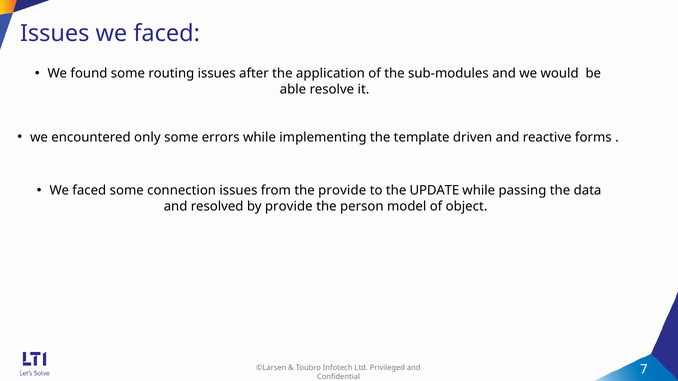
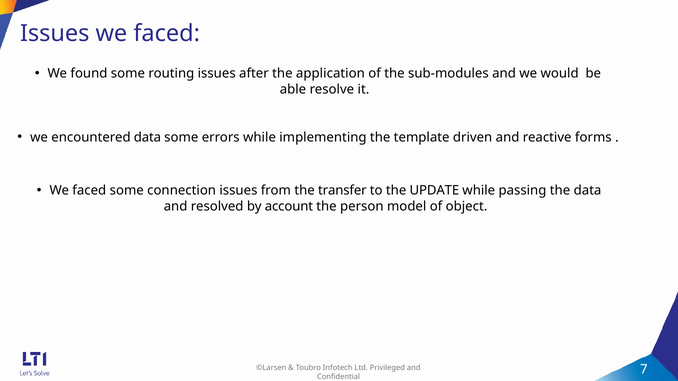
encountered only: only -> data
the provide: provide -> transfer
by provide: provide -> account
